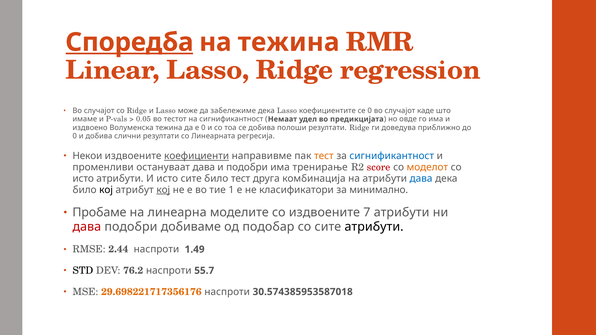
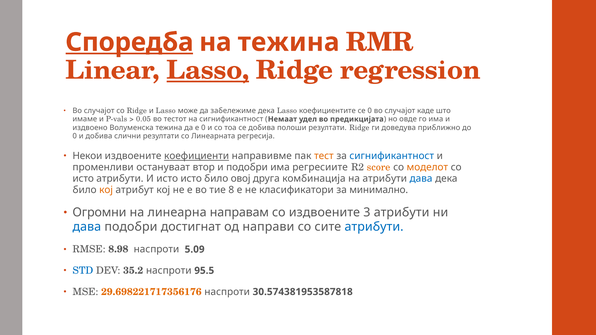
Lasso at (208, 70) underline: none -> present
остануваат дава: дава -> втор
тренирање: тренирање -> регресиите
score colour: red -> orange
исто сите: сите -> исто
било тест: тест -> овој
кој at (106, 190) colour: black -> orange
кој at (163, 190) underline: present -> none
1: 1 -> 8
Пробаме: Пробаме -> Огромни
моделите: моделите -> направам
7: 7 -> 3
дава at (87, 227) colour: red -> blue
добиваме: добиваме -> достигнат
подобар: подобар -> направи
атрибути at (374, 227) colour: black -> blue
2.44: 2.44 -> 8.98
1.49: 1.49 -> 5.09
STD colour: black -> blue
76.2: 76.2 -> 35.2
55.7: 55.7 -> 95.5
30.574385953587018: 30.574385953587018 -> 30.574381953587818
